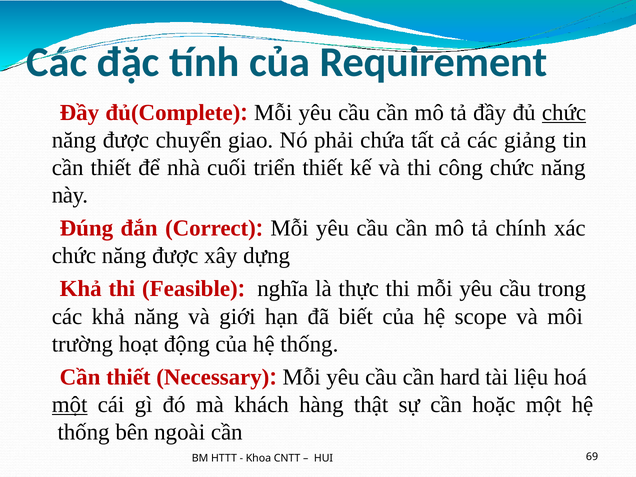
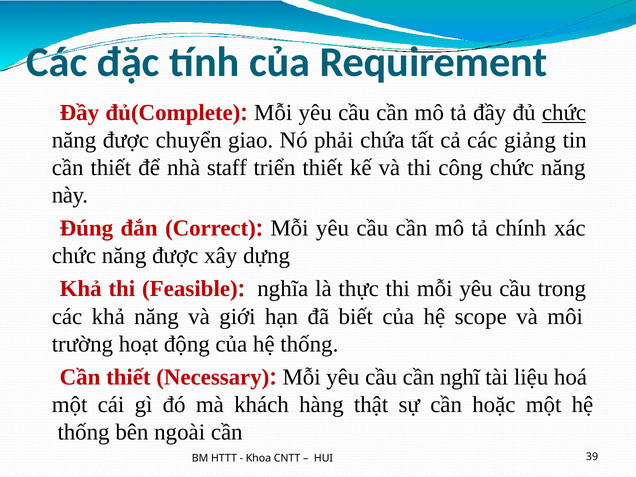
cuối: cuối -> staff
hard: hard -> nghĩ
một at (70, 405) underline: present -> none
69: 69 -> 39
